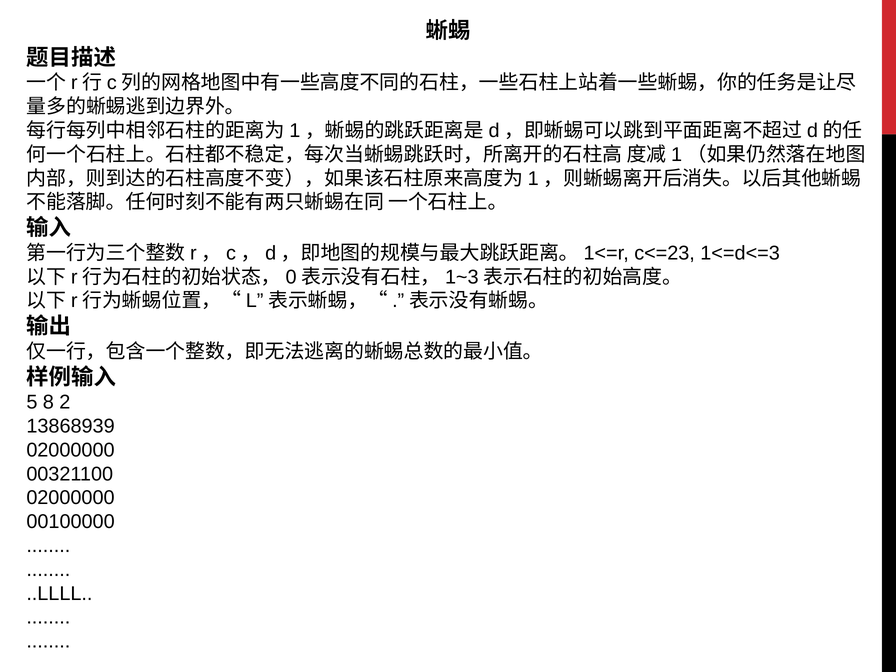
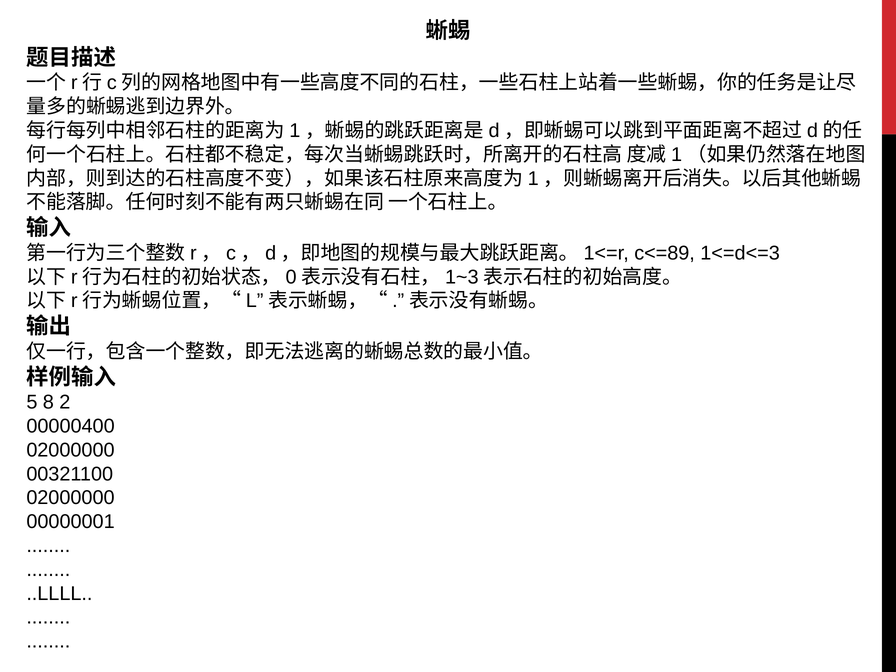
c<=23: c<=23 -> c<=89
13868939: 13868939 -> 00000400
00100000: 00100000 -> 00000001
